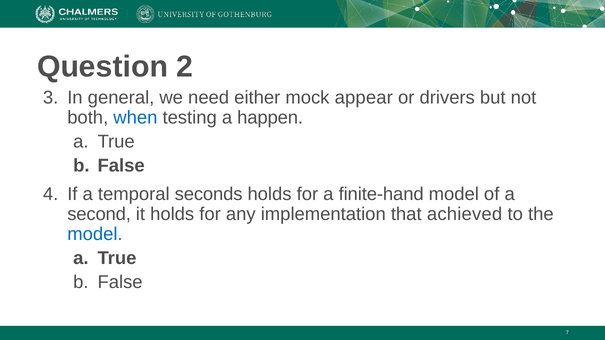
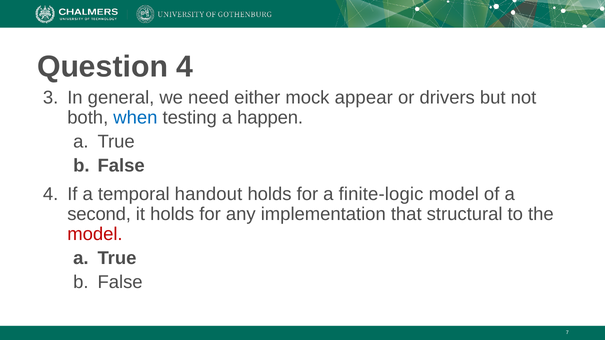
Question 2: 2 -> 4
seconds: seconds -> handout
finite-hand: finite-hand -> finite-logic
achieved: achieved -> structural
model at (95, 234) colour: blue -> red
